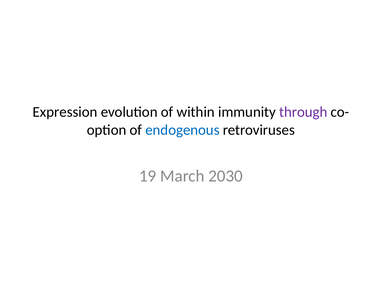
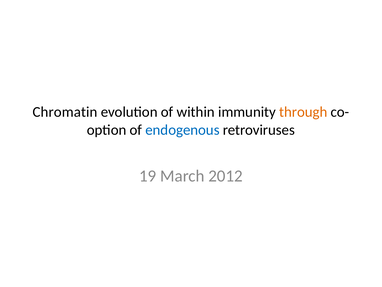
Expression: Expression -> Chromatin
through colour: purple -> orange
2030: 2030 -> 2012
